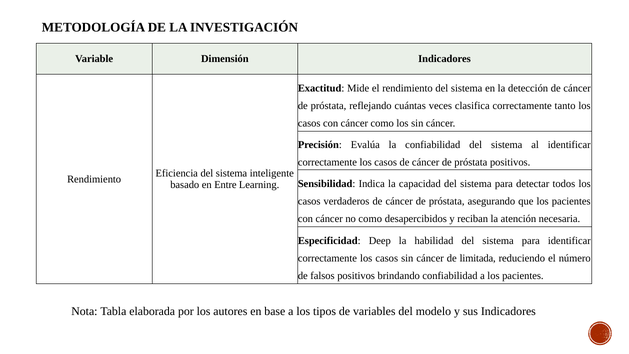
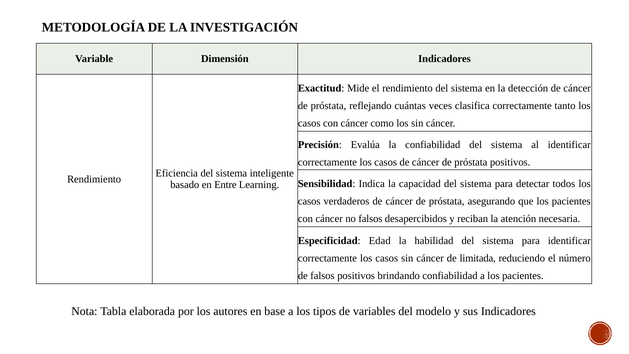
no como: como -> falsos
Deep: Deep -> Edad
